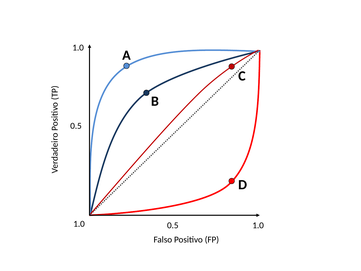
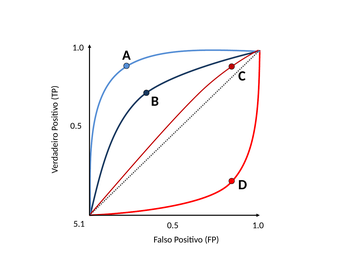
1.0 at (79, 224): 1.0 -> 5.1
